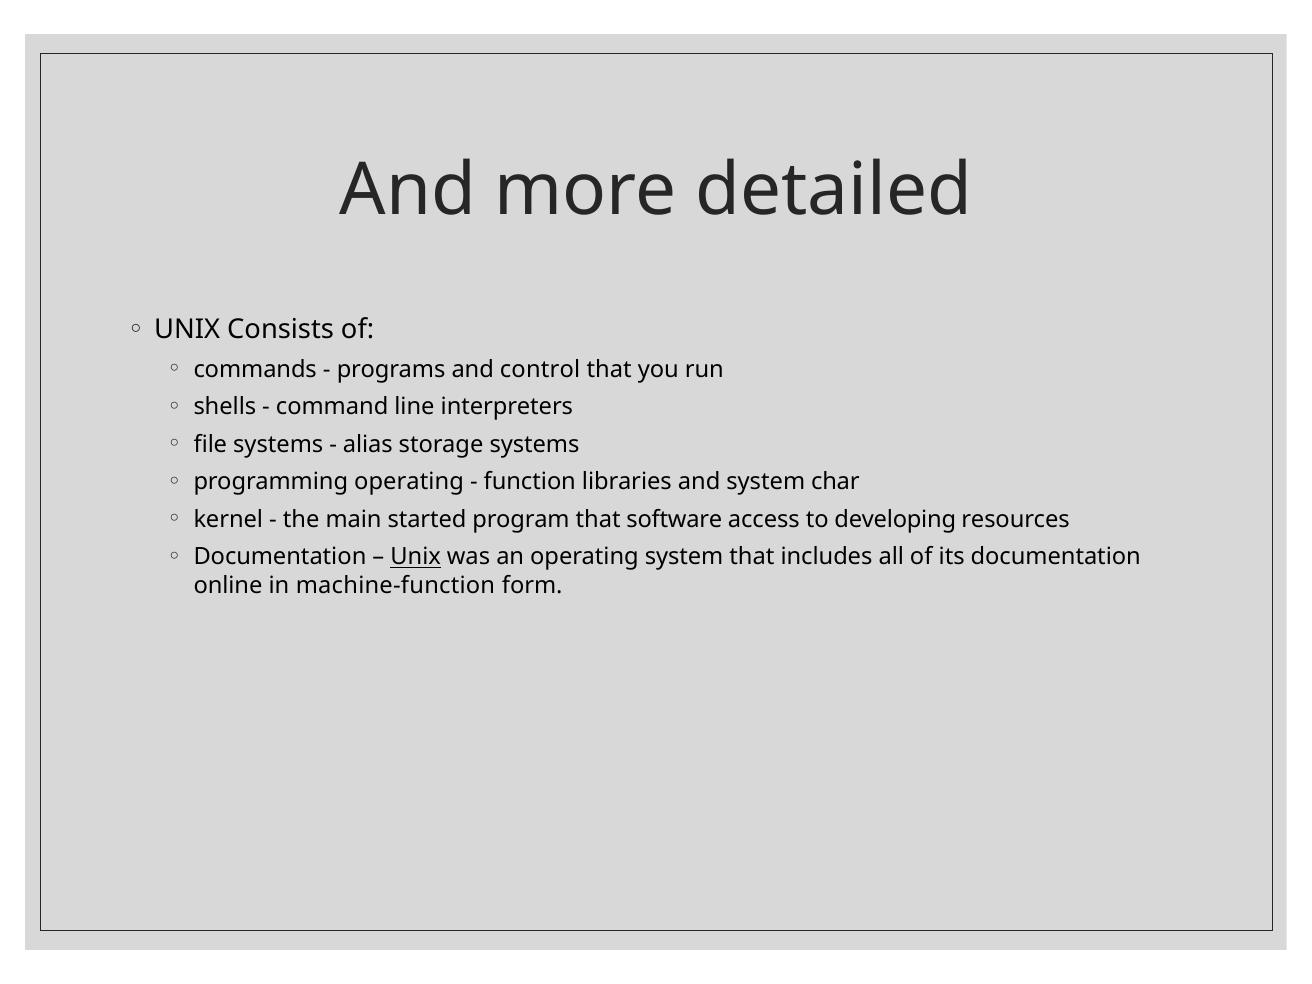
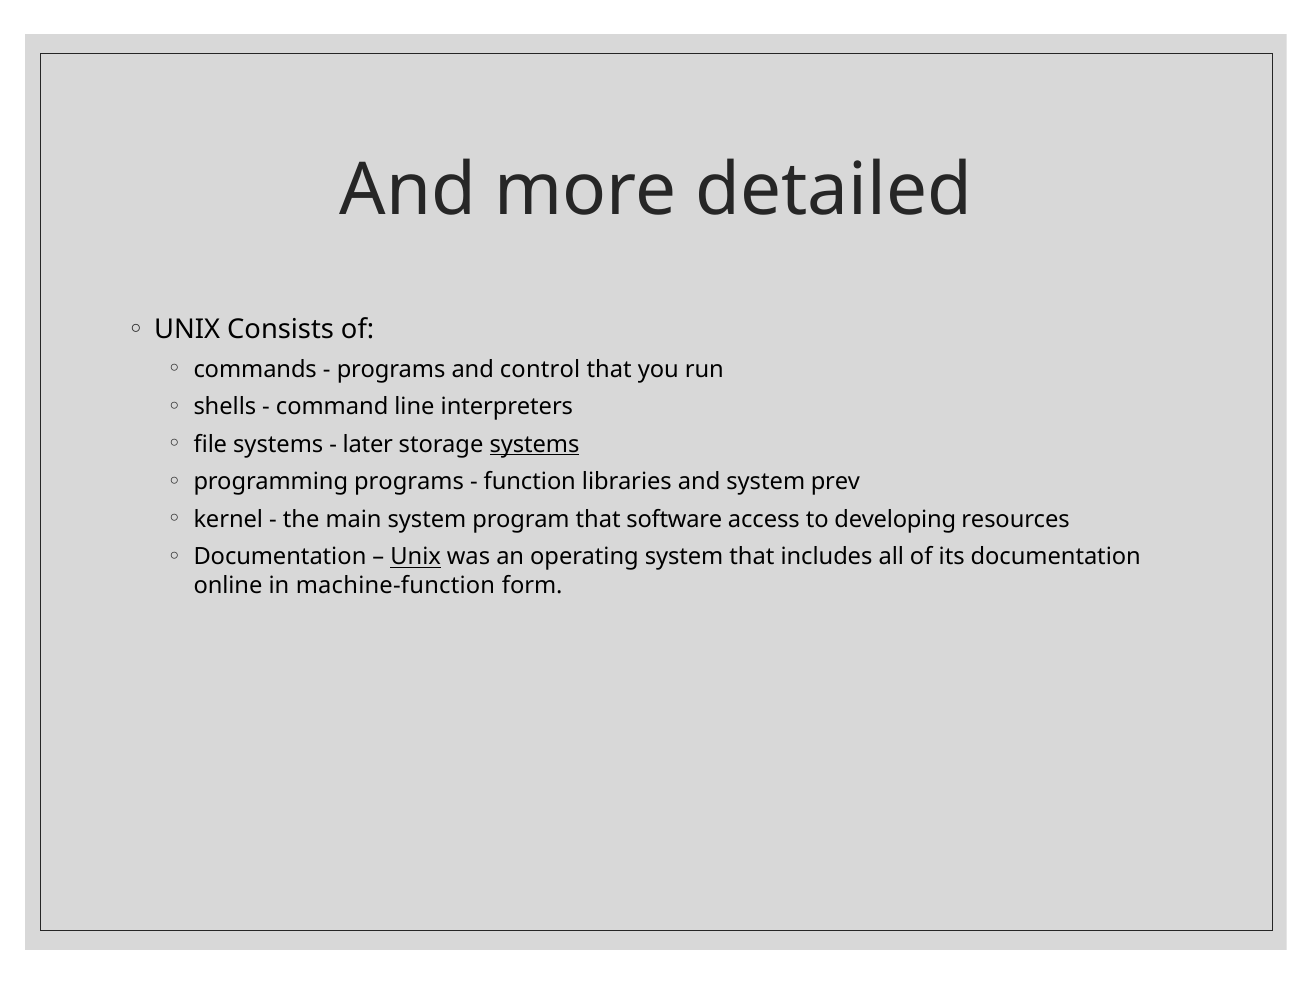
alias: alias -> later
systems at (534, 444) underline: none -> present
programming operating: operating -> programs
char: char -> prev
main started: started -> system
